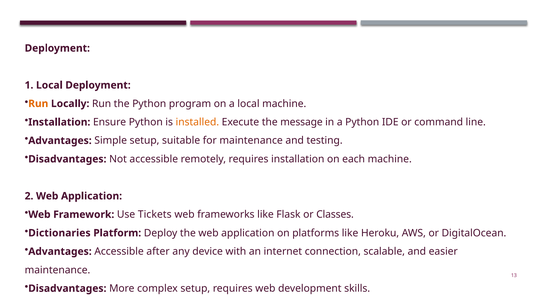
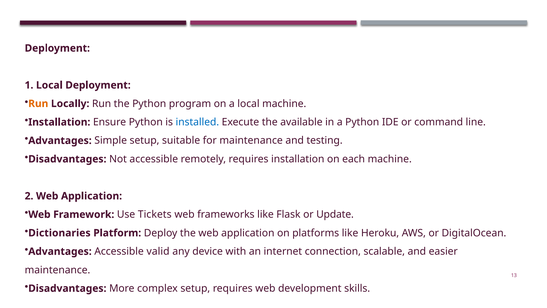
installed colour: orange -> blue
message: message -> available
Classes: Classes -> Update
after: after -> valid
